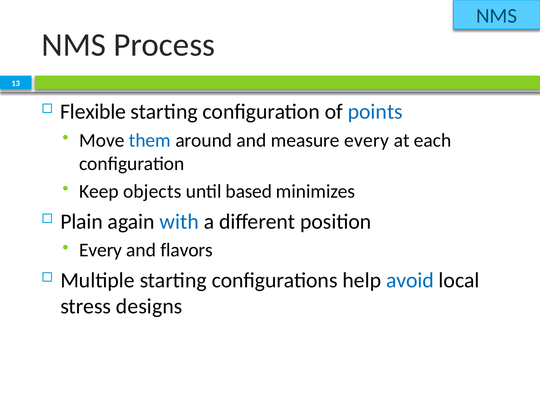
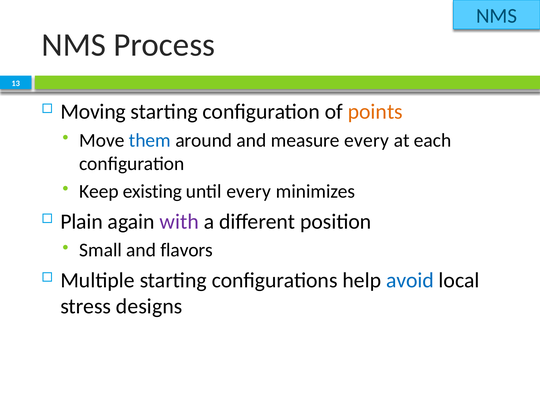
Flexible: Flexible -> Moving
points colour: blue -> orange
objects: objects -> existing
until based: based -> every
with colour: blue -> purple
Every at (101, 250): Every -> Small
